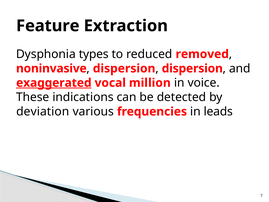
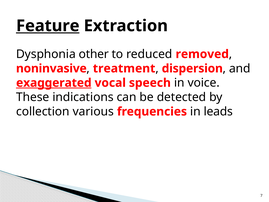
Feature underline: none -> present
types: types -> other
dispersion at (124, 68): dispersion -> treatment
million: million -> speech
deviation: deviation -> collection
